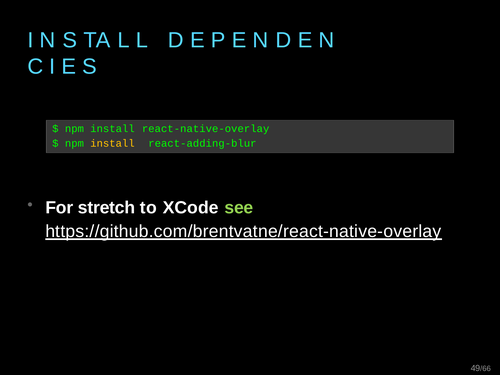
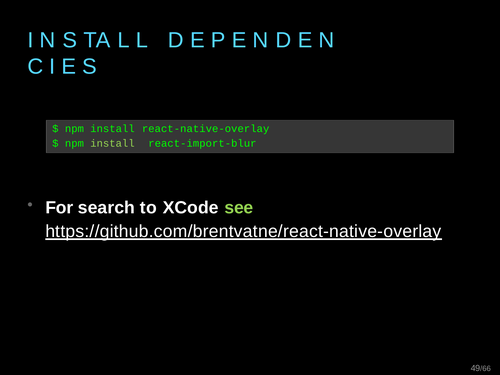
react-adding-blur: react-adding-blur -> react-import-blur
install at (112, 143) colour: yellow -> light green
stretch: stretch -> search
